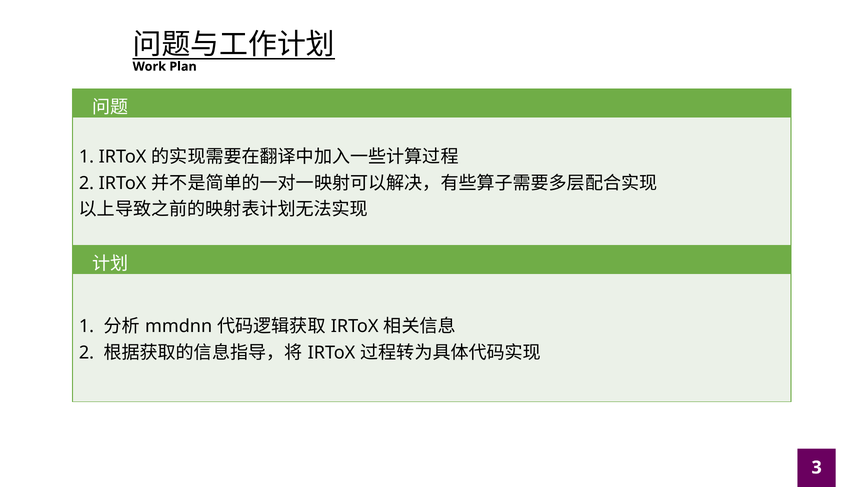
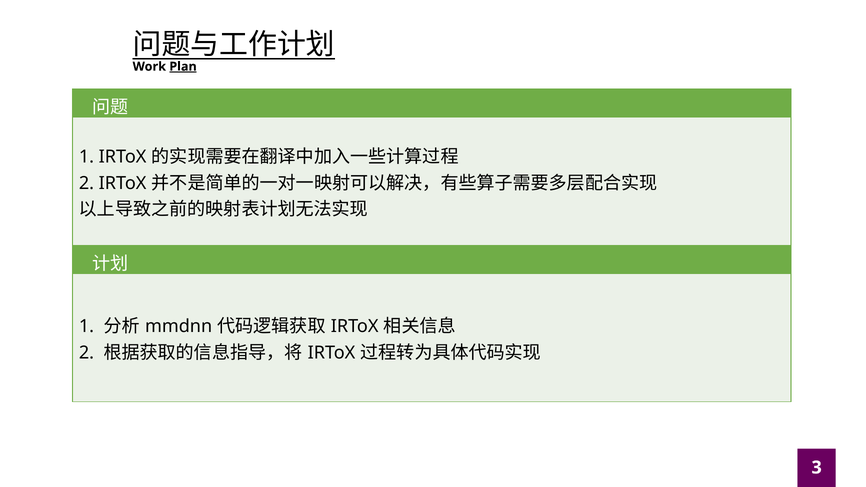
Plan underline: none -> present
